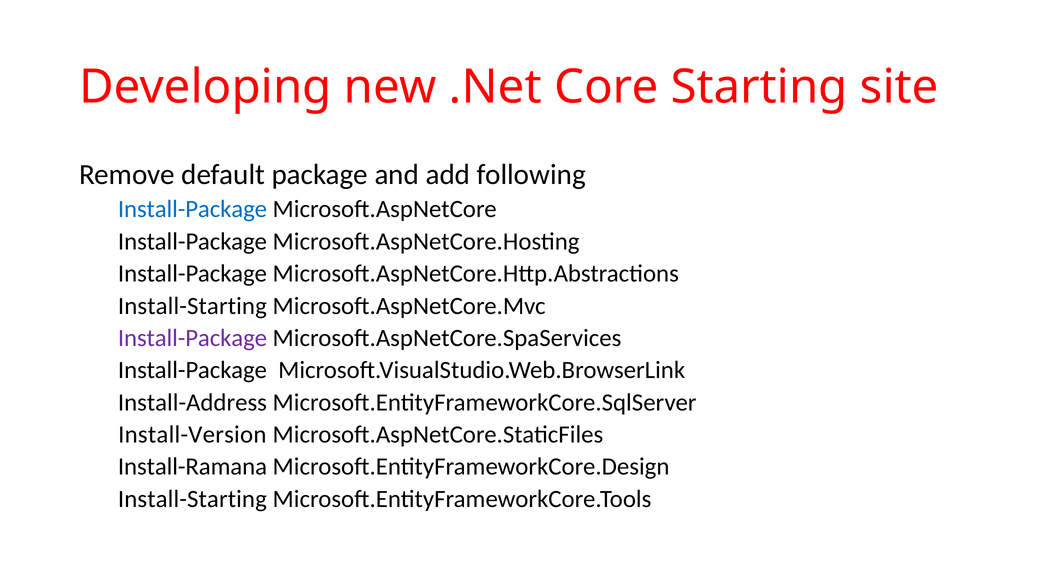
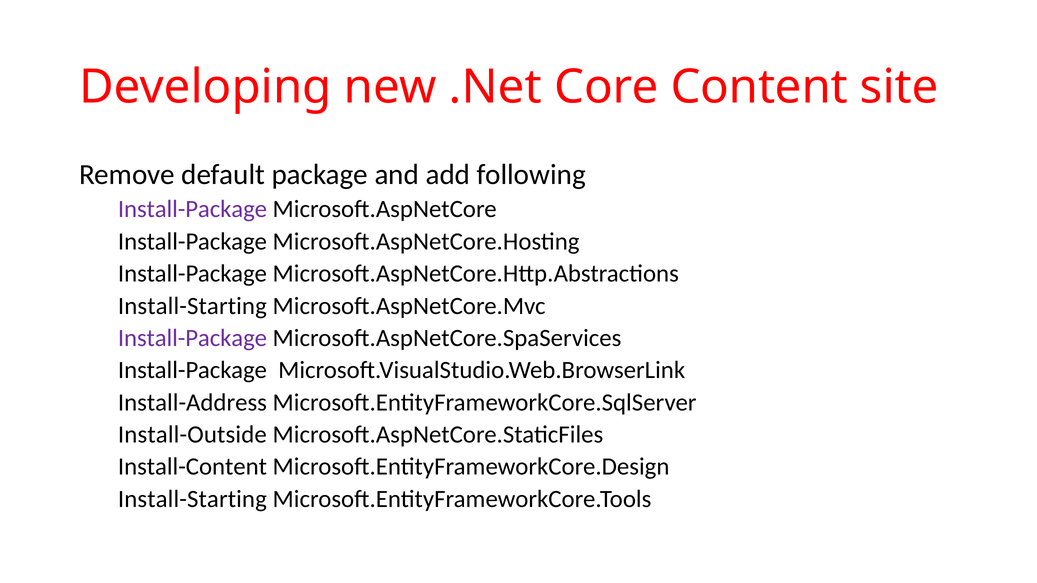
Starting: Starting -> Content
Install-Package at (192, 209) colour: blue -> purple
Install-Version: Install-Version -> Install-Outside
Install-Ramana: Install-Ramana -> Install-Content
